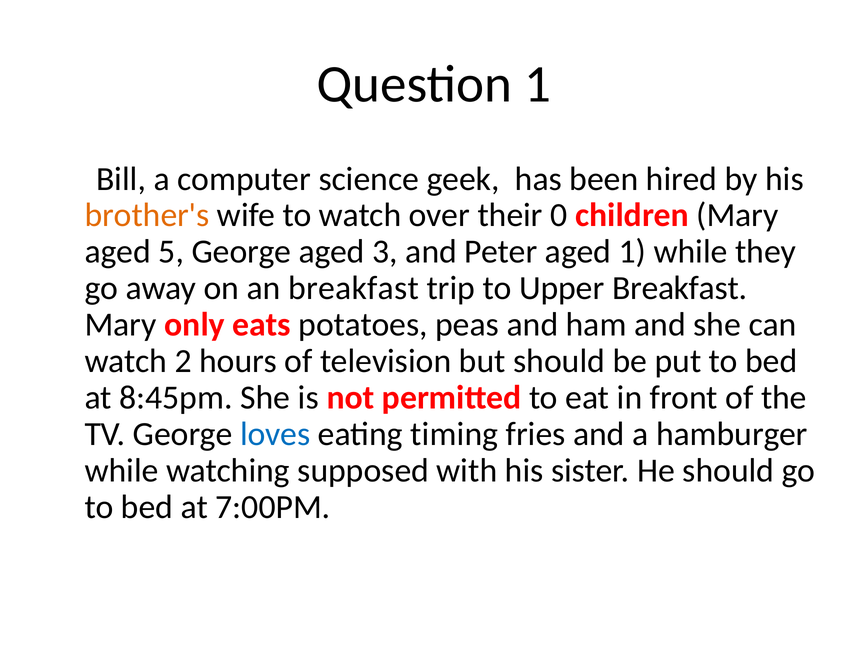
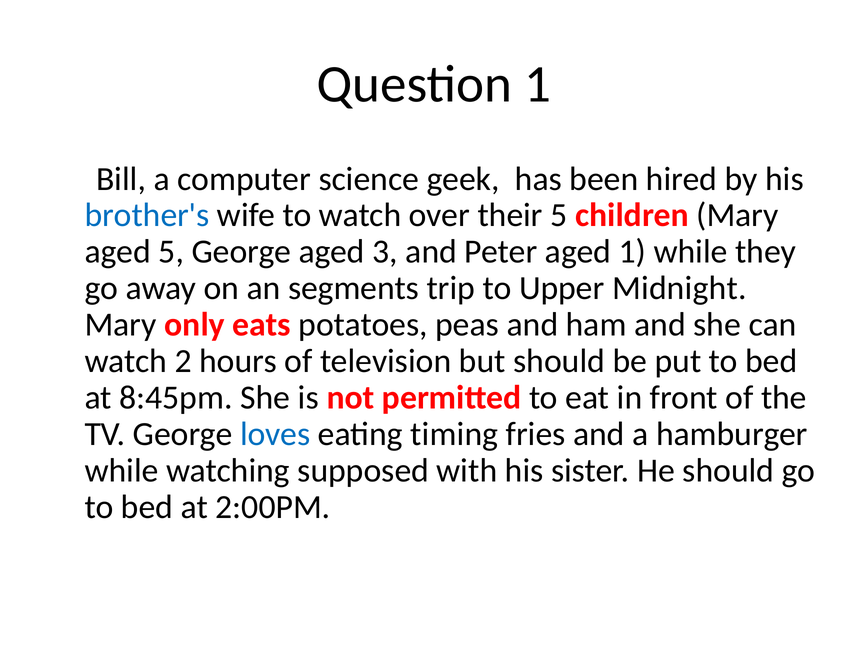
brother's colour: orange -> blue
their 0: 0 -> 5
an breakfast: breakfast -> segments
Upper Breakfast: Breakfast -> Midnight
7:00PM: 7:00PM -> 2:00PM
